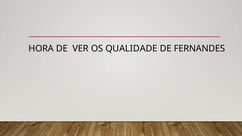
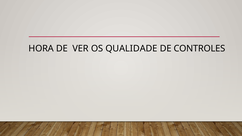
FERNANDES: FERNANDES -> CONTROLES
